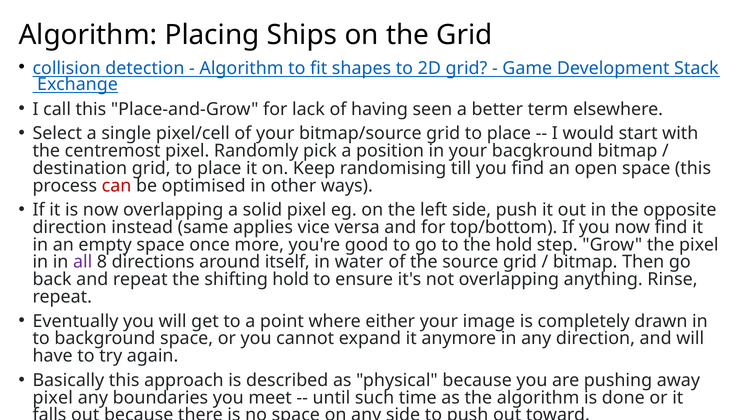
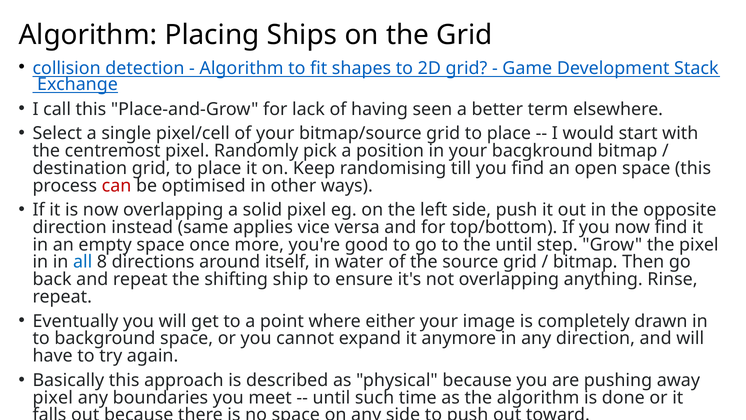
the hold: hold -> until
all colour: purple -> blue
shifting hold: hold -> ship
